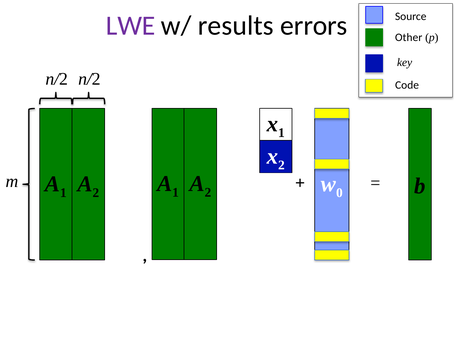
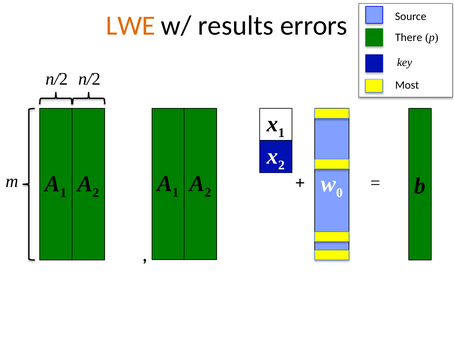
LWE colour: purple -> orange
Other: Other -> There
Code: Code -> Most
